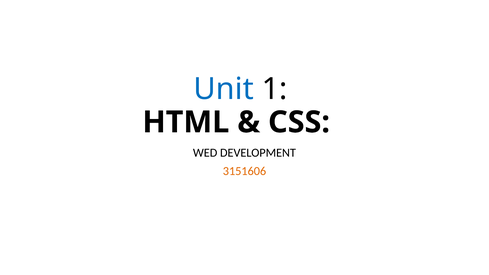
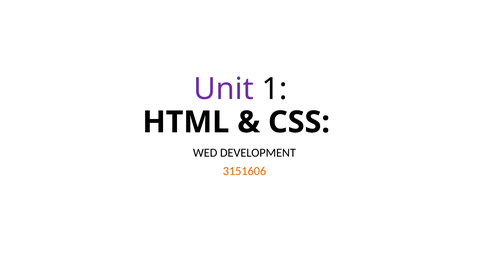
Unit colour: blue -> purple
